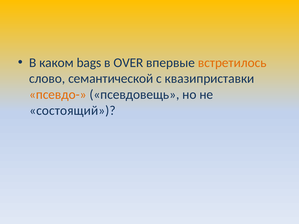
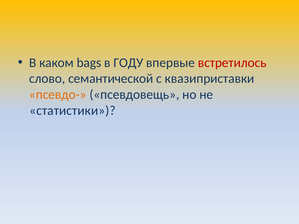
OVER: OVER -> ГОДУ
встретилось colour: orange -> red
состоящий: состоящий -> статистики
